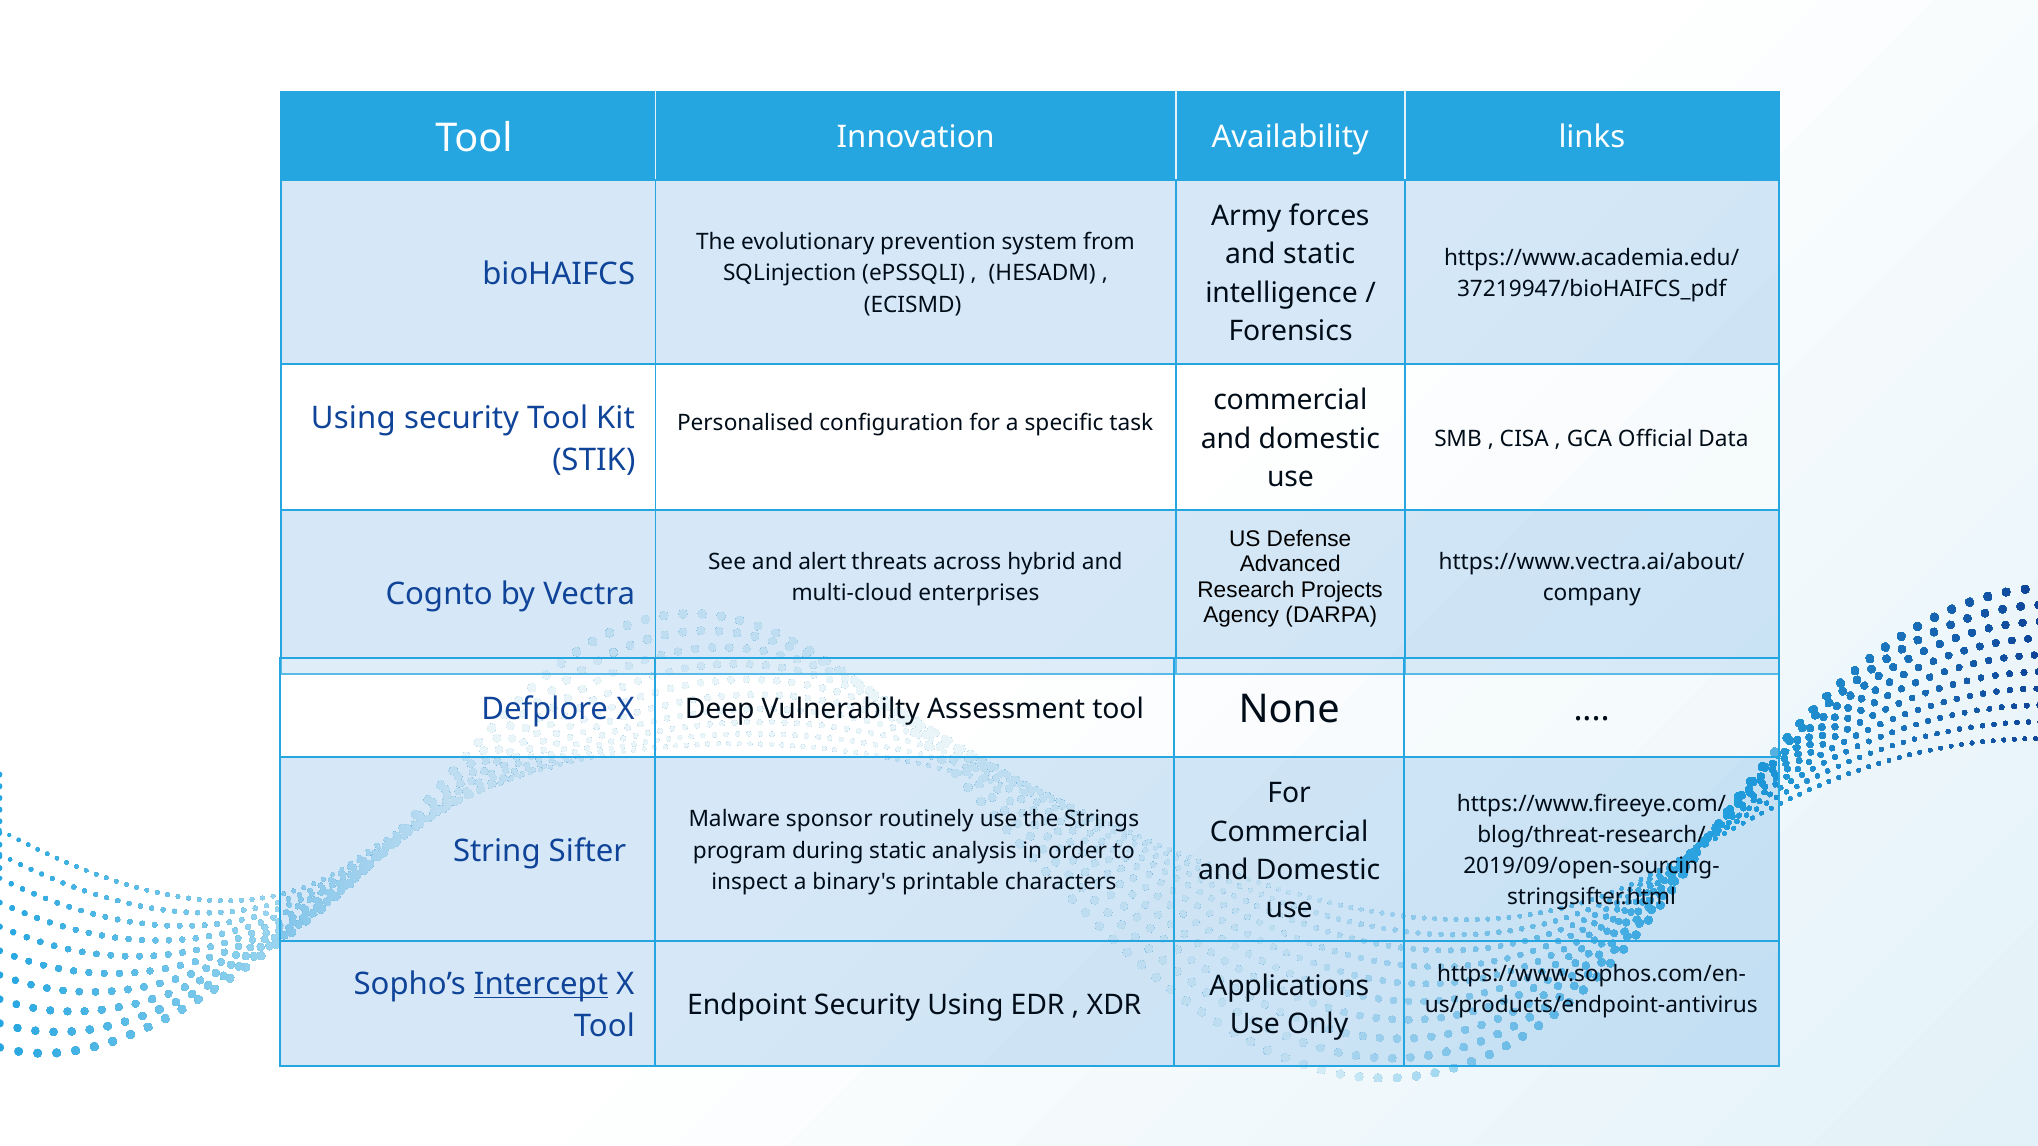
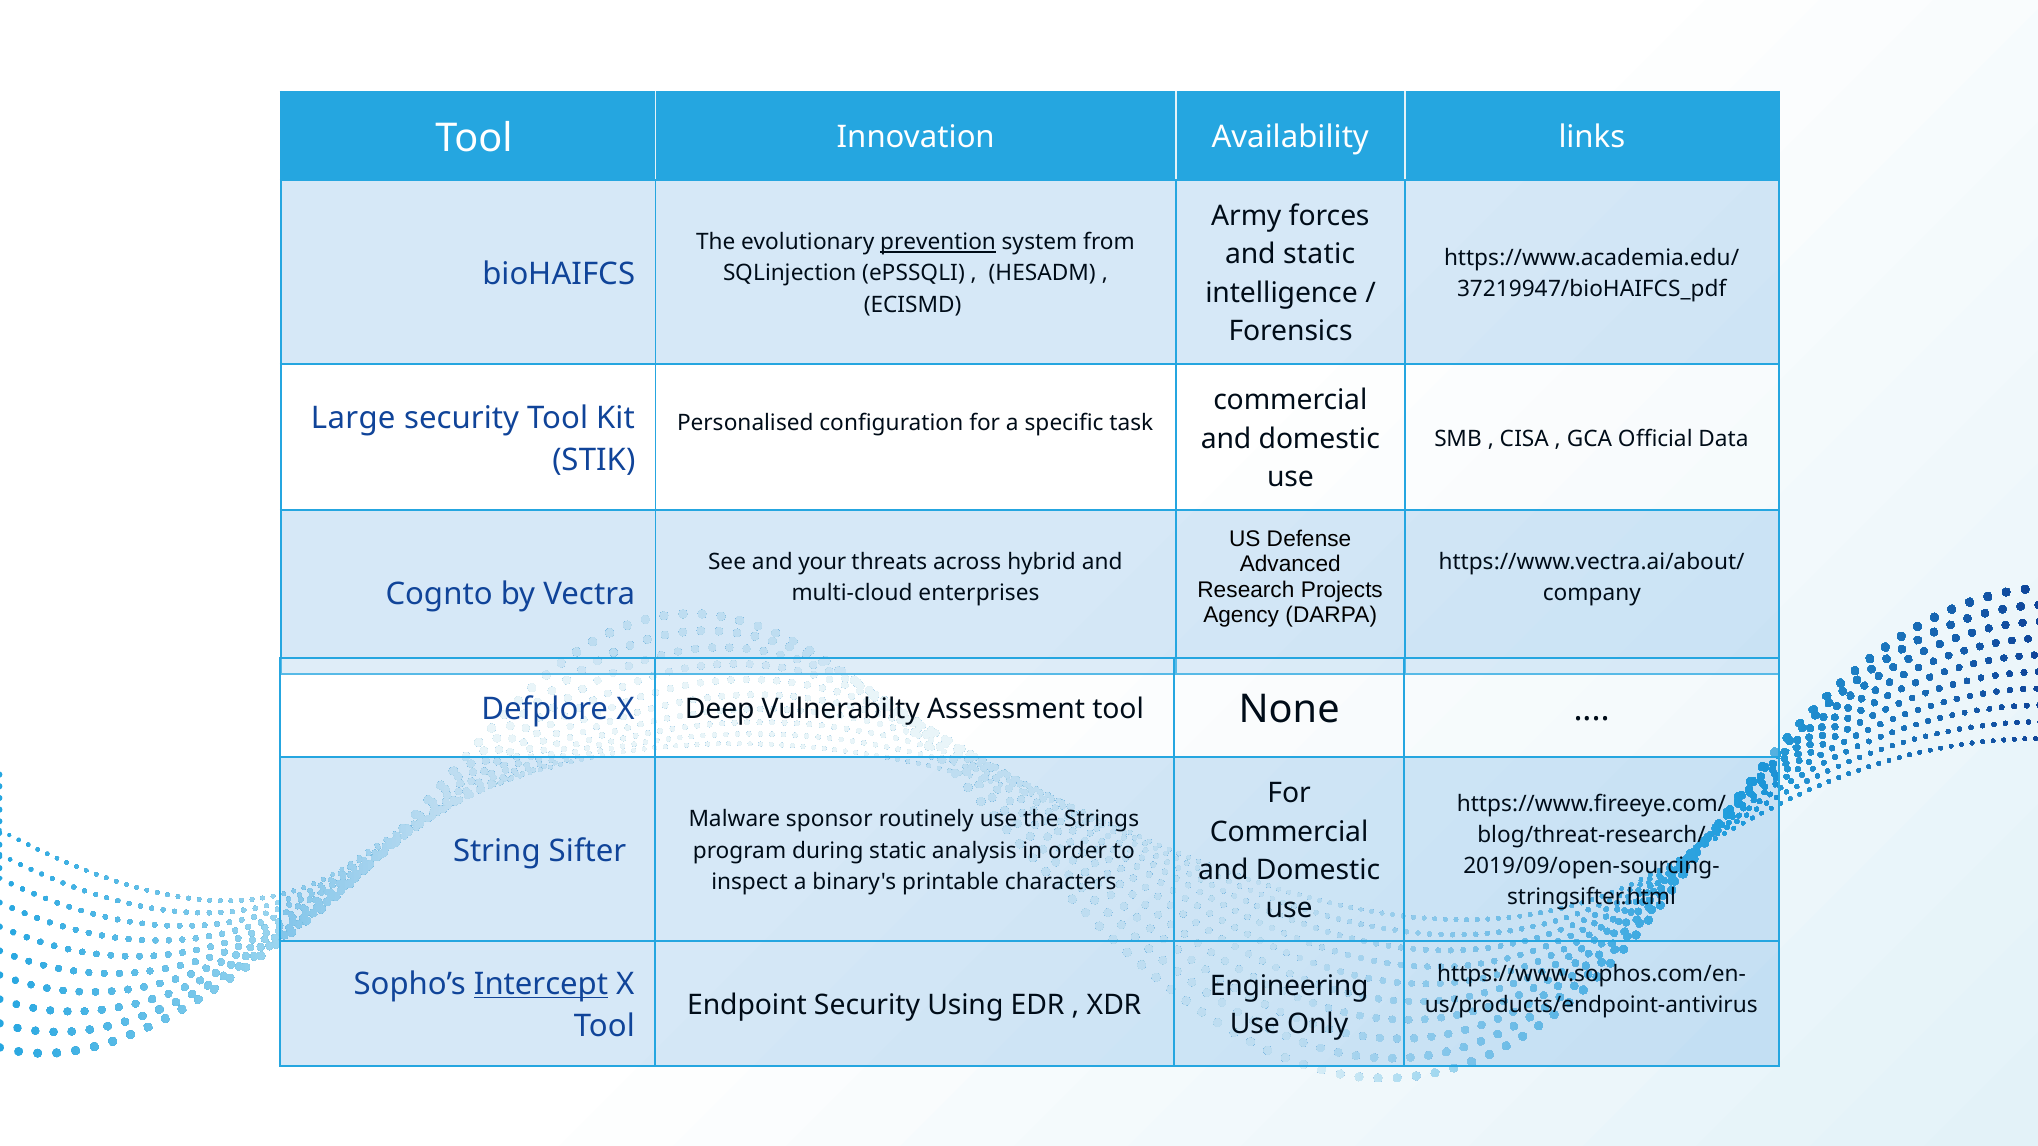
prevention underline: none -> present
Using at (353, 418): Using -> Large
alert: alert -> your
Applications: Applications -> Engineering
